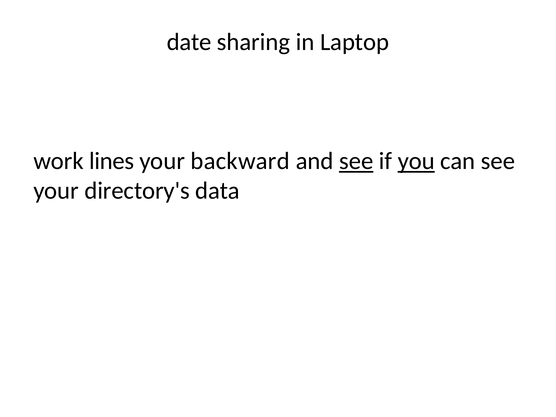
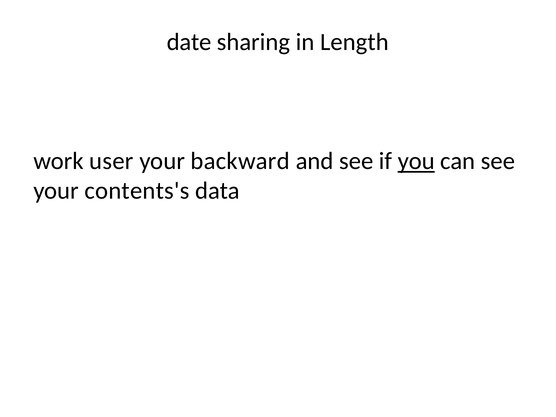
Laptop: Laptop -> Length
lines: lines -> user
see at (356, 161) underline: present -> none
directory's: directory's -> contents's
